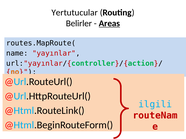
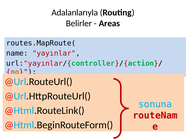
Yertutucular: Yertutucular -> Adalanlarıyla
Areas underline: present -> none
ilgili: ilgili -> sonuna
